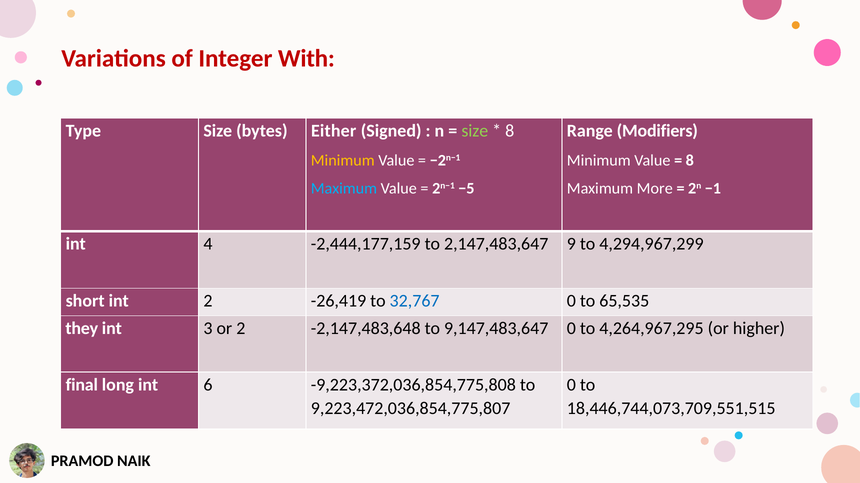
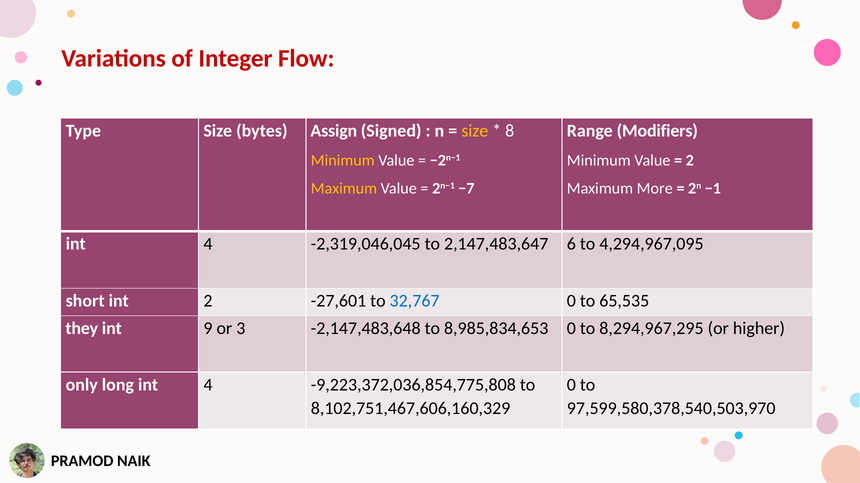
With: With -> Flow
Either: Either -> Assign
size at (475, 131) colour: light green -> yellow
8 at (690, 161): 8 -> 2
Maximum at (344, 189) colour: light blue -> yellow
−5: −5 -> −7
-2,444,177,159: -2,444,177,159 -> -2,319,046,045
9: 9 -> 6
4,294,967,299: 4,294,967,299 -> 4,294,967,095
-26,419: -26,419 -> -27,601
3: 3 -> 9
or 2: 2 -> 3
9,147,483,647: 9,147,483,647 -> 8,985,834,653
4,264,967,295: 4,264,967,295 -> 8,294,967,295
final: final -> only
long int 6: 6 -> 4
9,223,472,036,854,775,807: 9,223,472,036,854,775,807 -> 8,102,751,467,606,160,329
18,446,744,073,709,551,515: 18,446,744,073,709,551,515 -> 97,599,580,378,540,503,970
